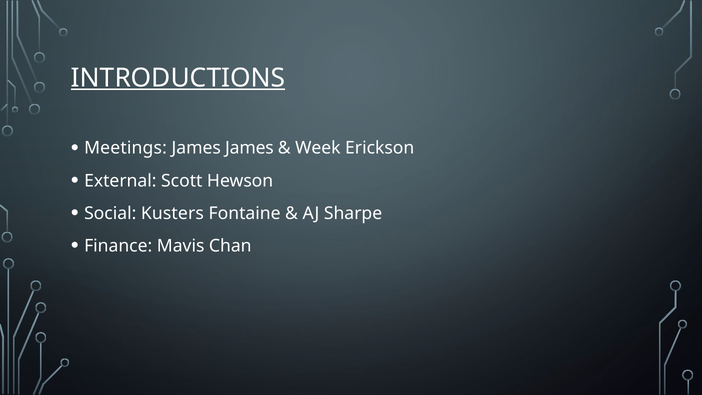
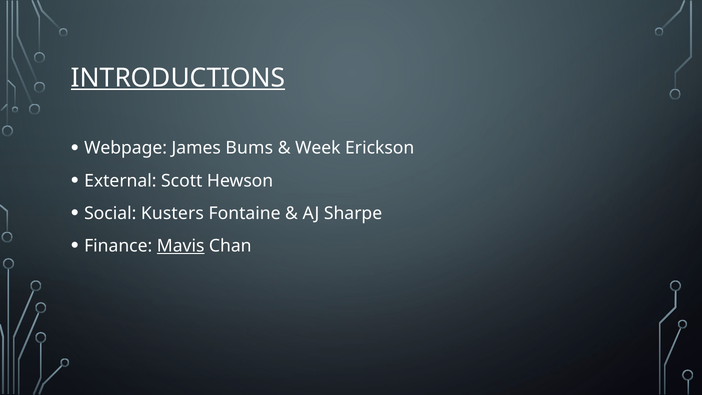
Meetings: Meetings -> Webpage
James James: James -> Bums
Mavis underline: none -> present
